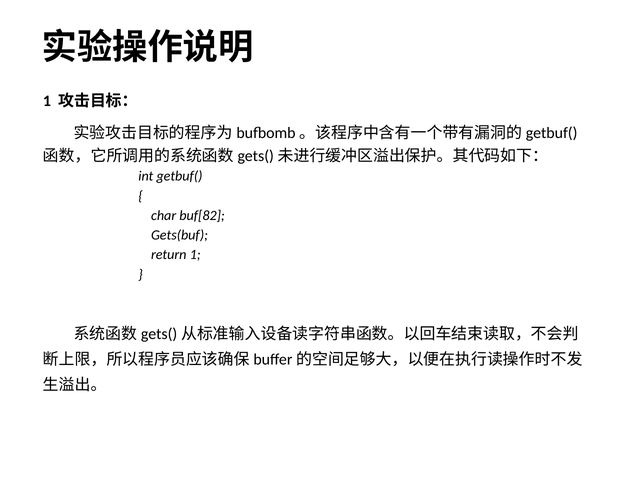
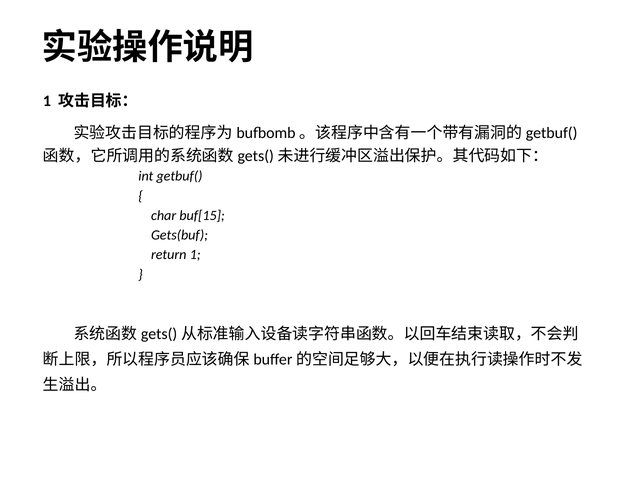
buf[82: buf[82 -> buf[15
